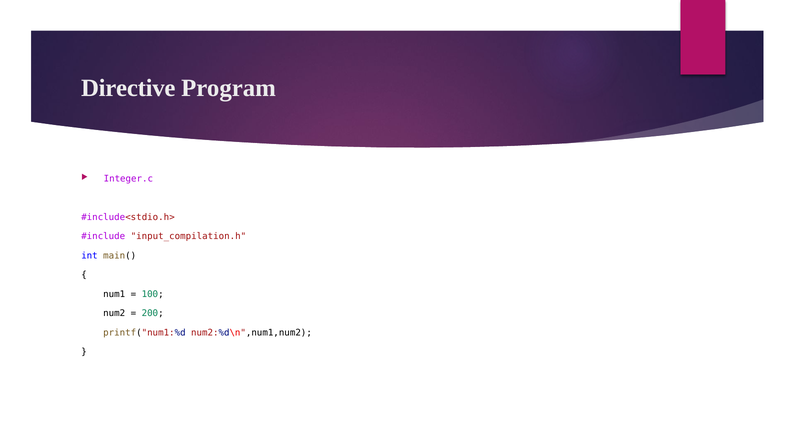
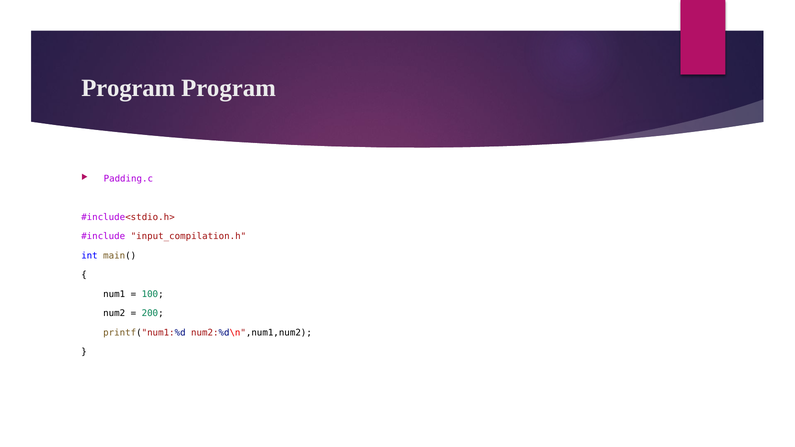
Directive at (128, 88): Directive -> Program
Integer.c: Integer.c -> Padding.c
